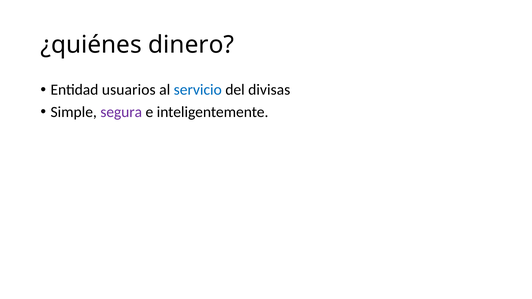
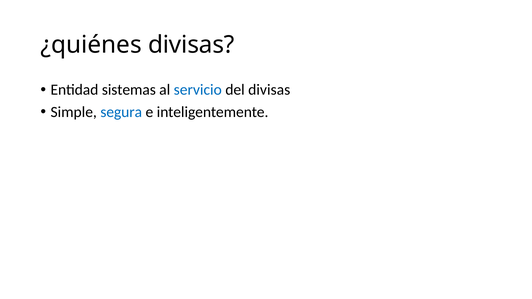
¿quiénes dinero: dinero -> divisas
usuarios: usuarios -> sistemas
segura colour: purple -> blue
